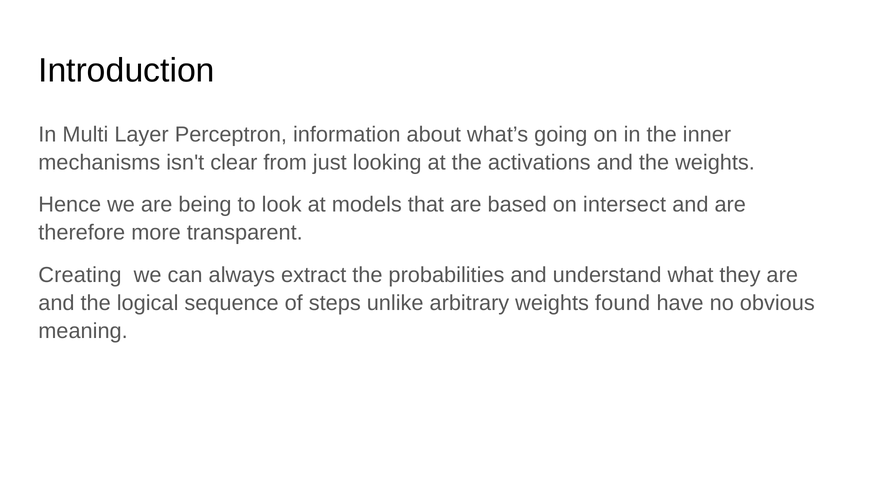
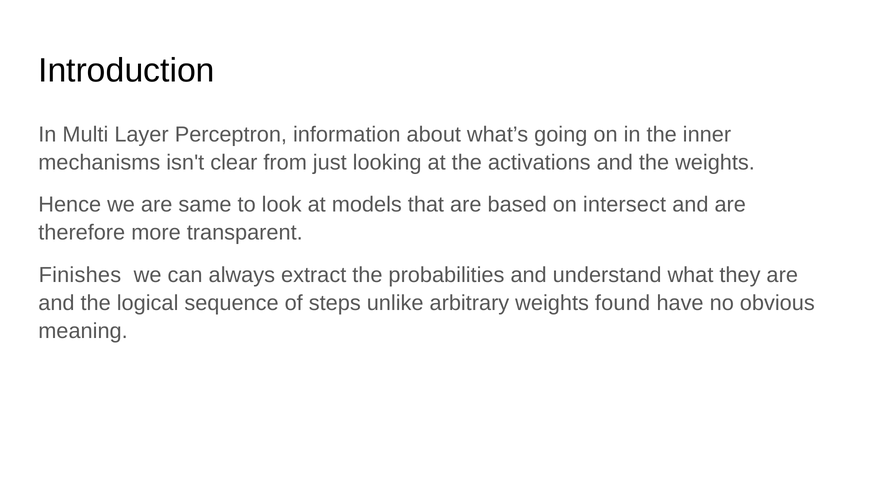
being: being -> same
Creating: Creating -> Finishes
